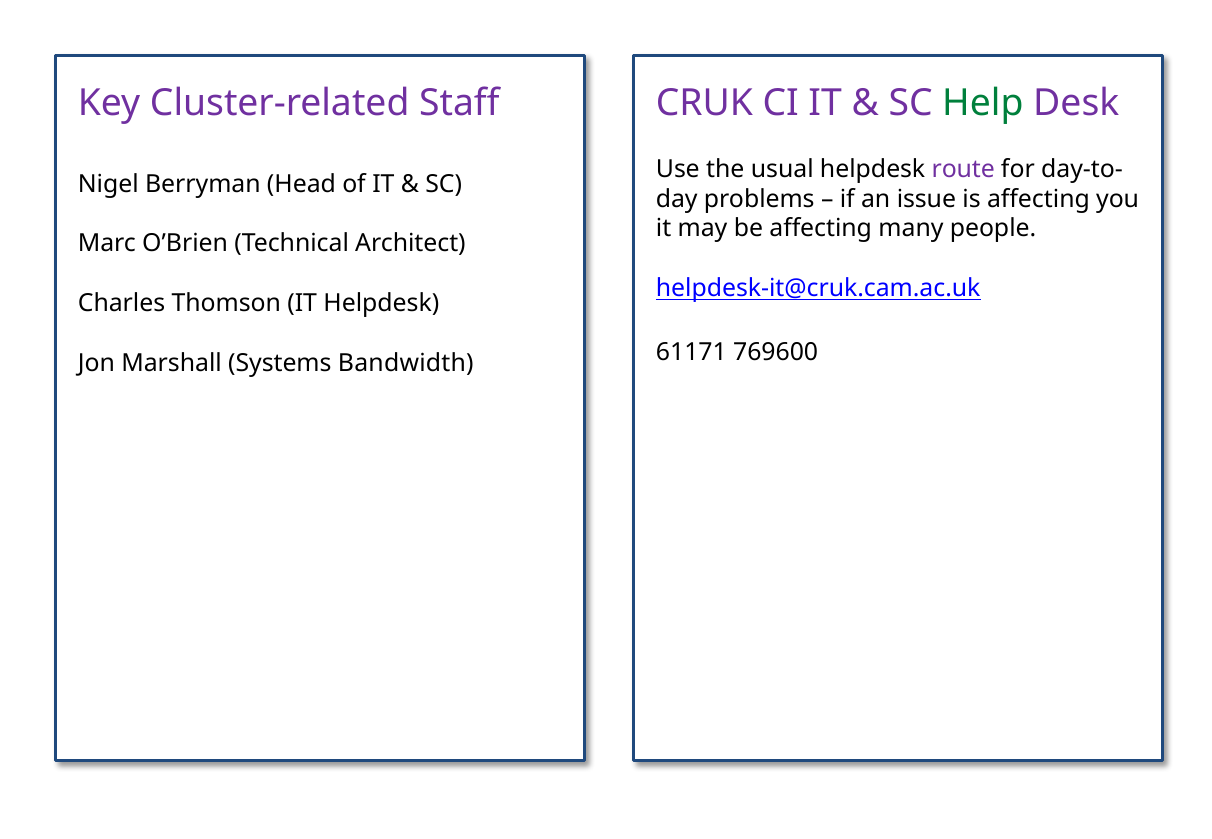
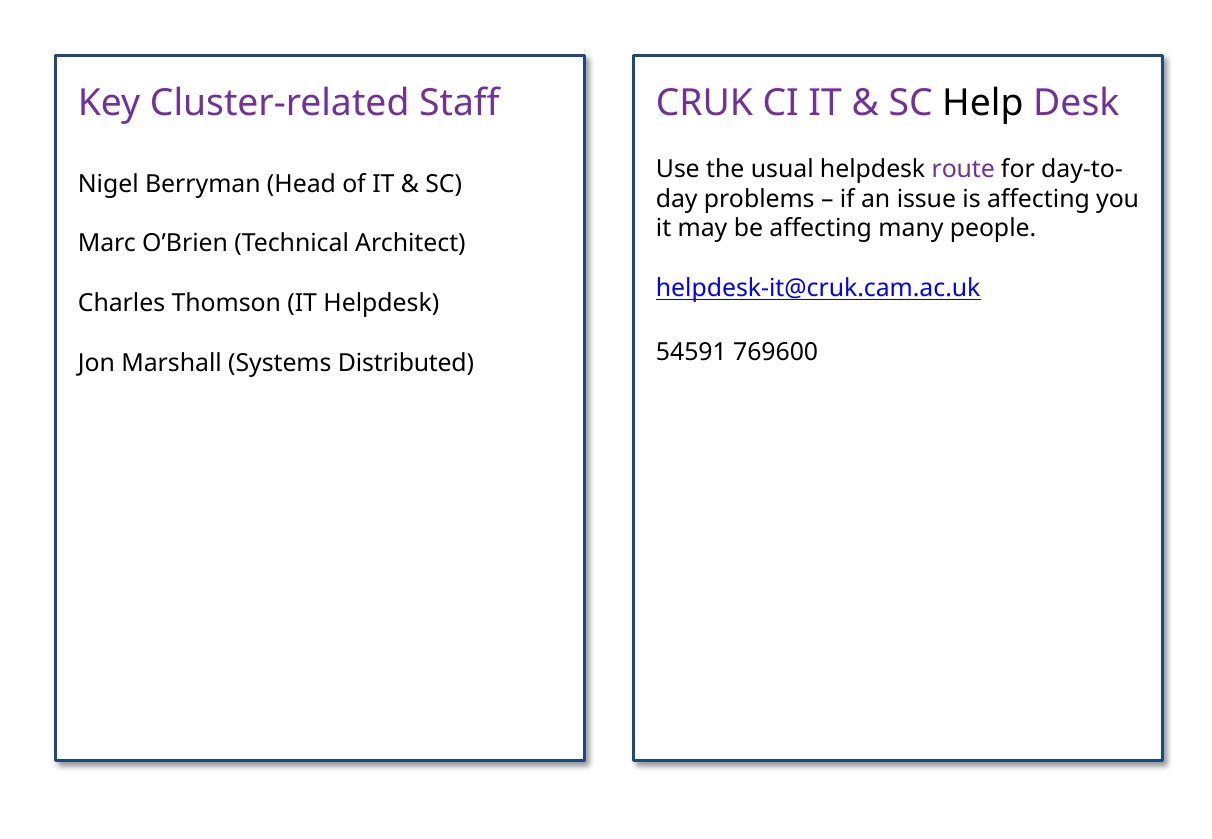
Help colour: green -> black
61171: 61171 -> 54591
Bandwidth: Bandwidth -> Distributed
